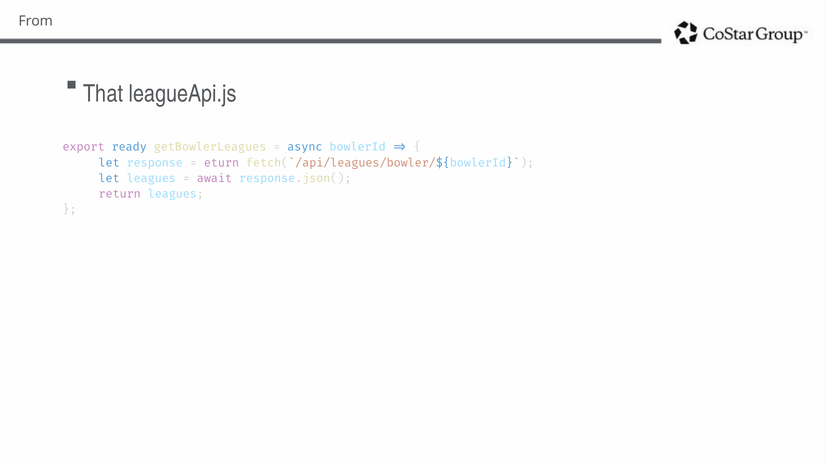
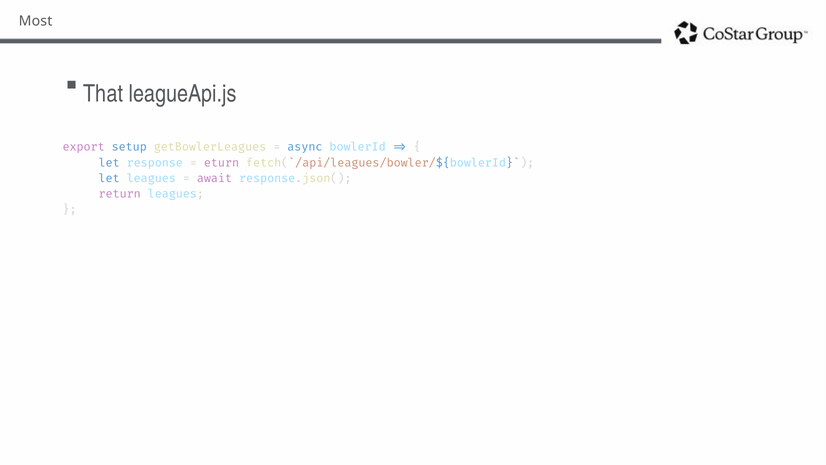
From: From -> Most
ready: ready -> setup
